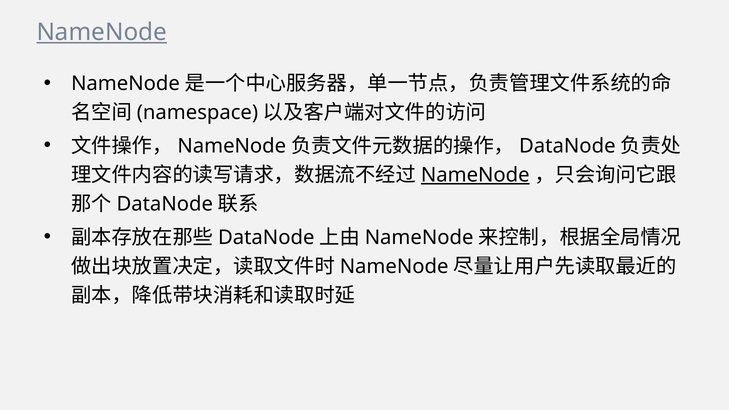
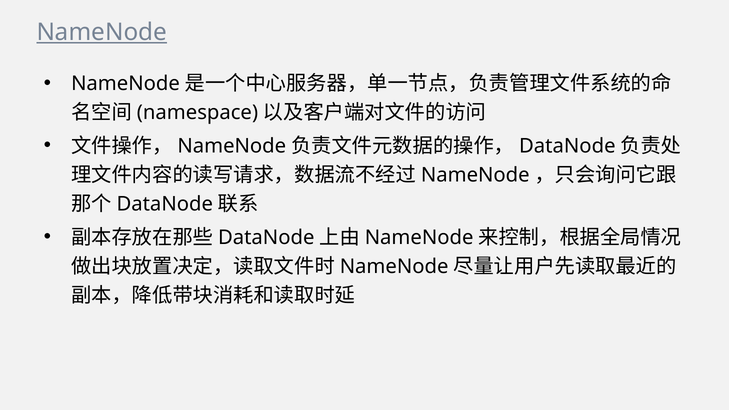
NameNode at (475, 175) underline: present -> none
